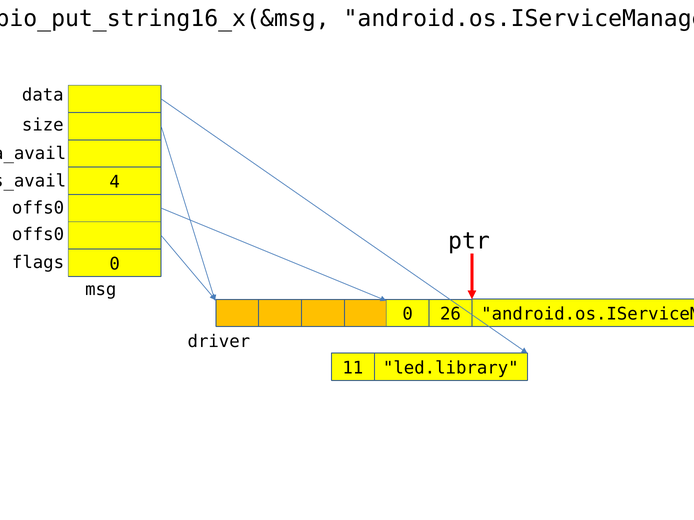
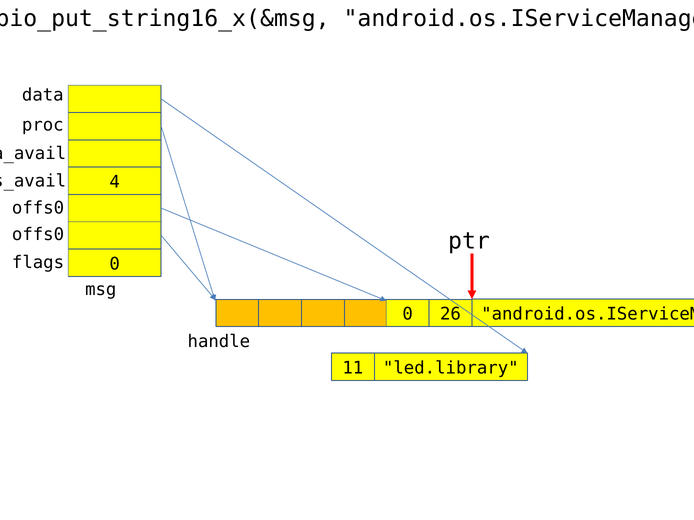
size: size -> proc
driver: driver -> handle
